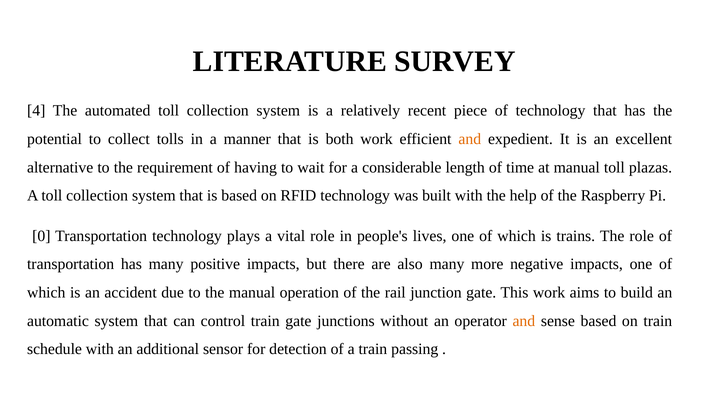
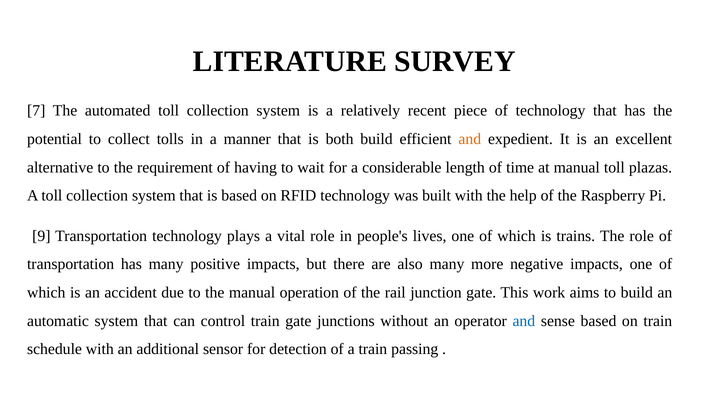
4: 4 -> 7
both work: work -> build
0: 0 -> 9
and at (524, 321) colour: orange -> blue
